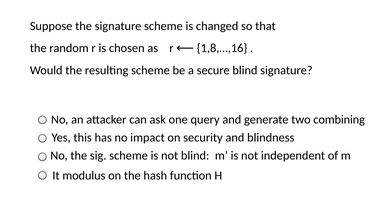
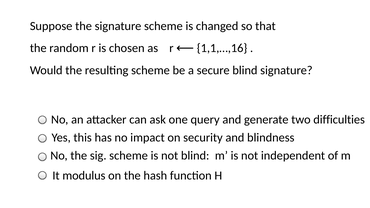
1,8,…,16: 1,8,…,16 -> 1,1,…,16
combining: combining -> difficulties
